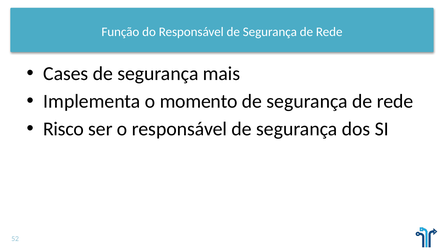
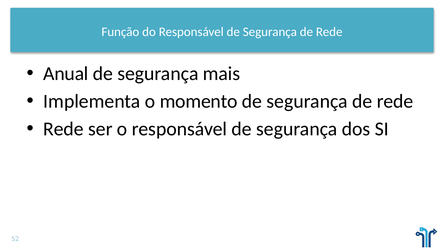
Cases: Cases -> Anual
Risco at (64, 129): Risco -> Rede
